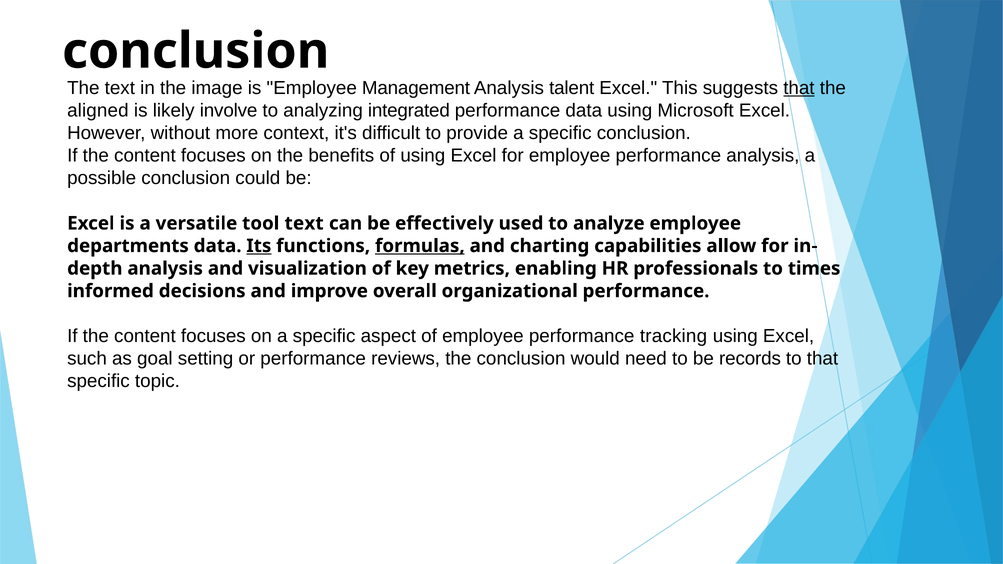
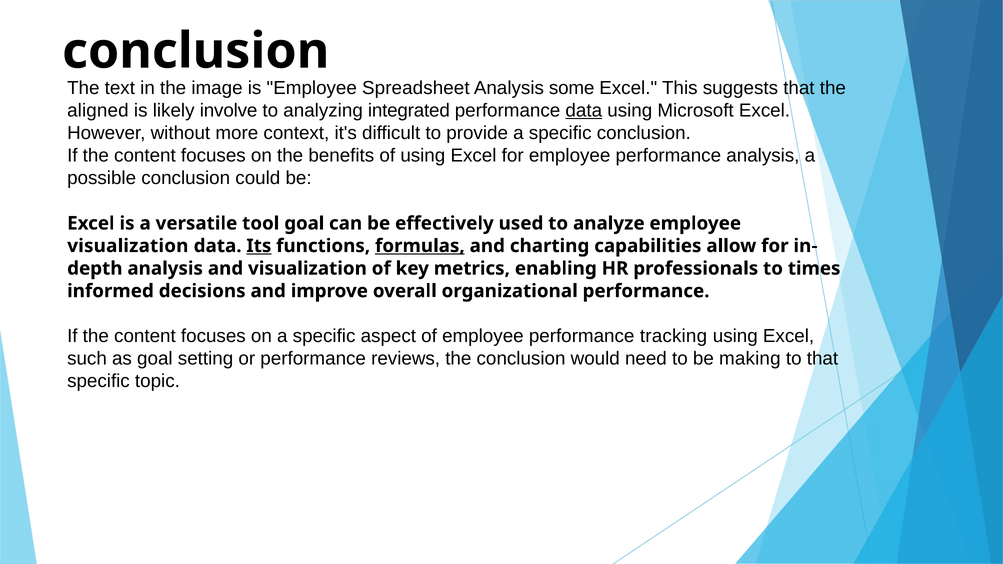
Management: Management -> Spreadsheet
talent: talent -> some
that at (799, 88) underline: present -> none
data at (584, 111) underline: none -> present
tool text: text -> goal
departments at (128, 246): departments -> visualization
records: records -> making
